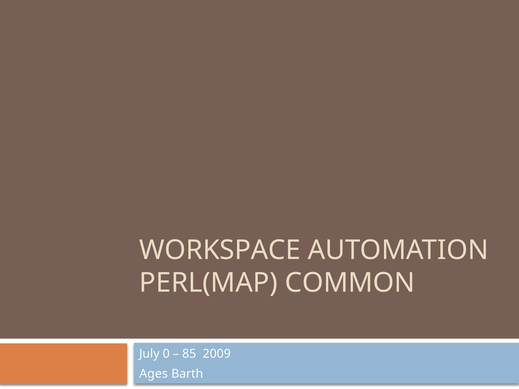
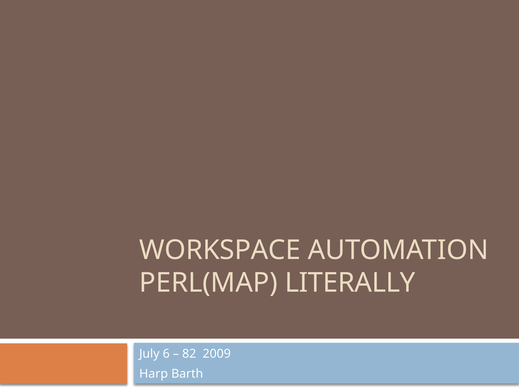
COMMON: COMMON -> LITERALLY
0: 0 -> 6
85: 85 -> 82
Ages: Ages -> Harp
